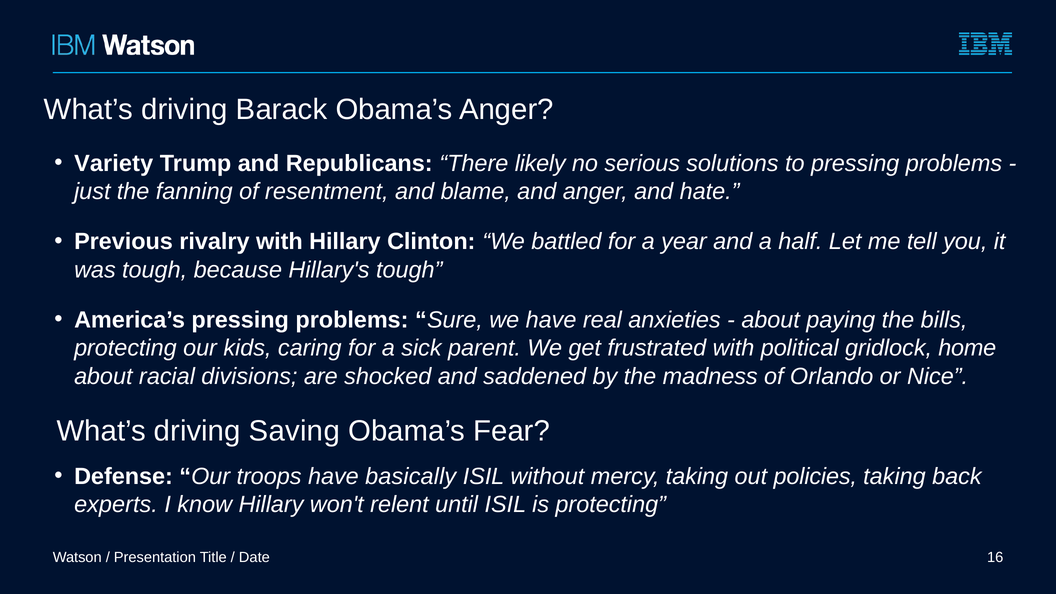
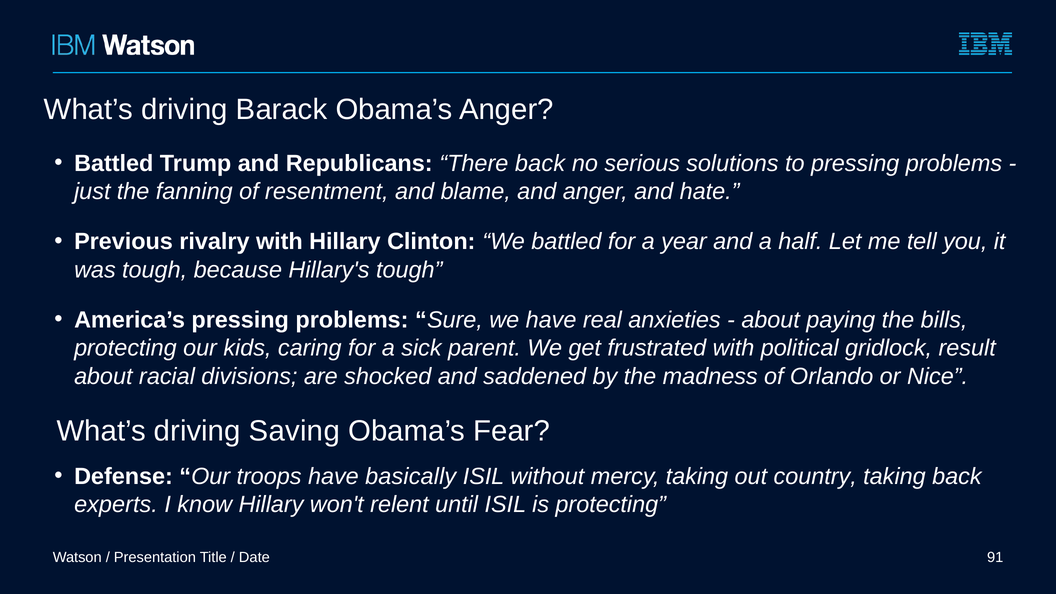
Variety at (114, 163): Variety -> Battled
There likely: likely -> back
home: home -> result
policies: policies -> country
16: 16 -> 91
